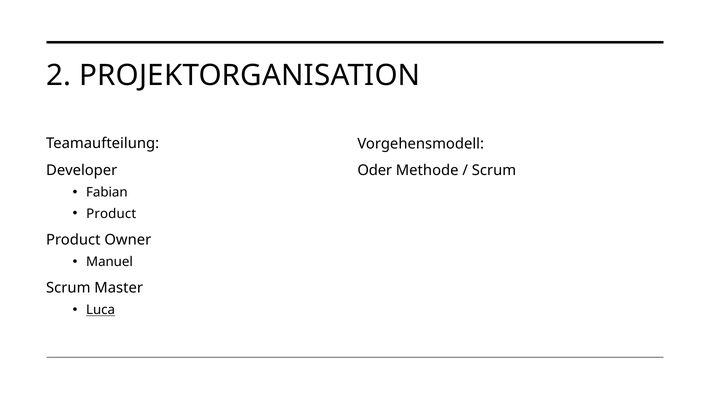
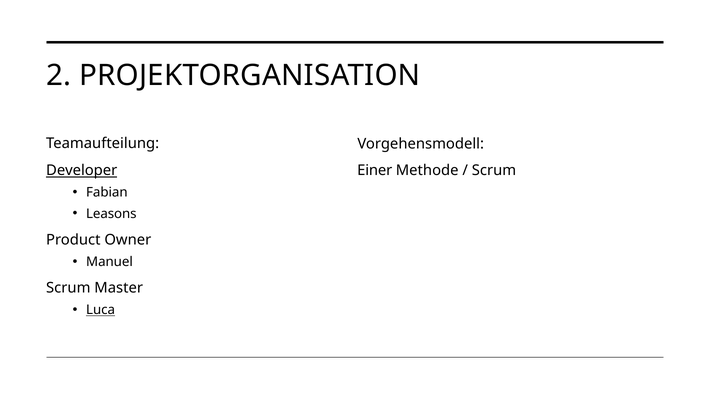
Developer underline: none -> present
Oder: Oder -> Einer
Product at (111, 214): Product -> Leasons
